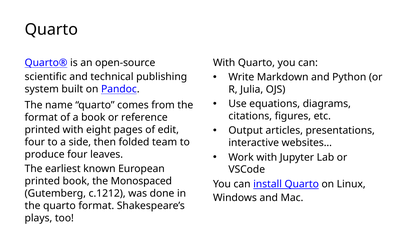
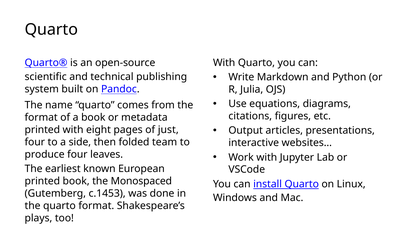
reference: reference -> metadata
edit: edit -> just
c.1212: c.1212 -> c.1453
